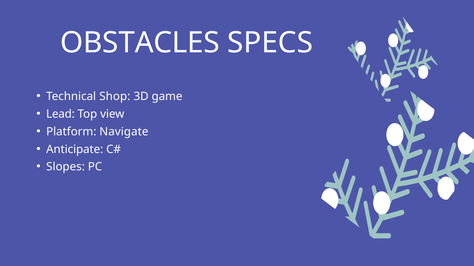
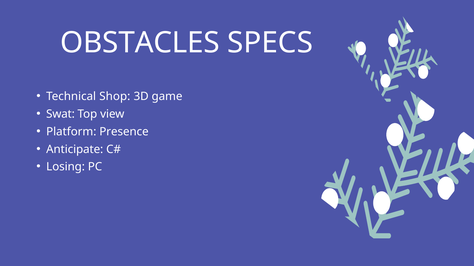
Lead: Lead -> Swat
Navigate: Navigate -> Presence
Slopes: Slopes -> Losing
